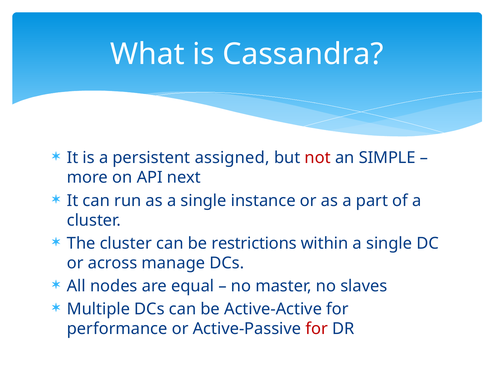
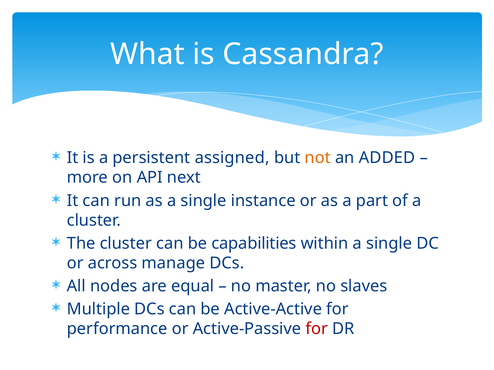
not colour: red -> orange
SIMPLE: SIMPLE -> ADDED
restrictions: restrictions -> capabilities
